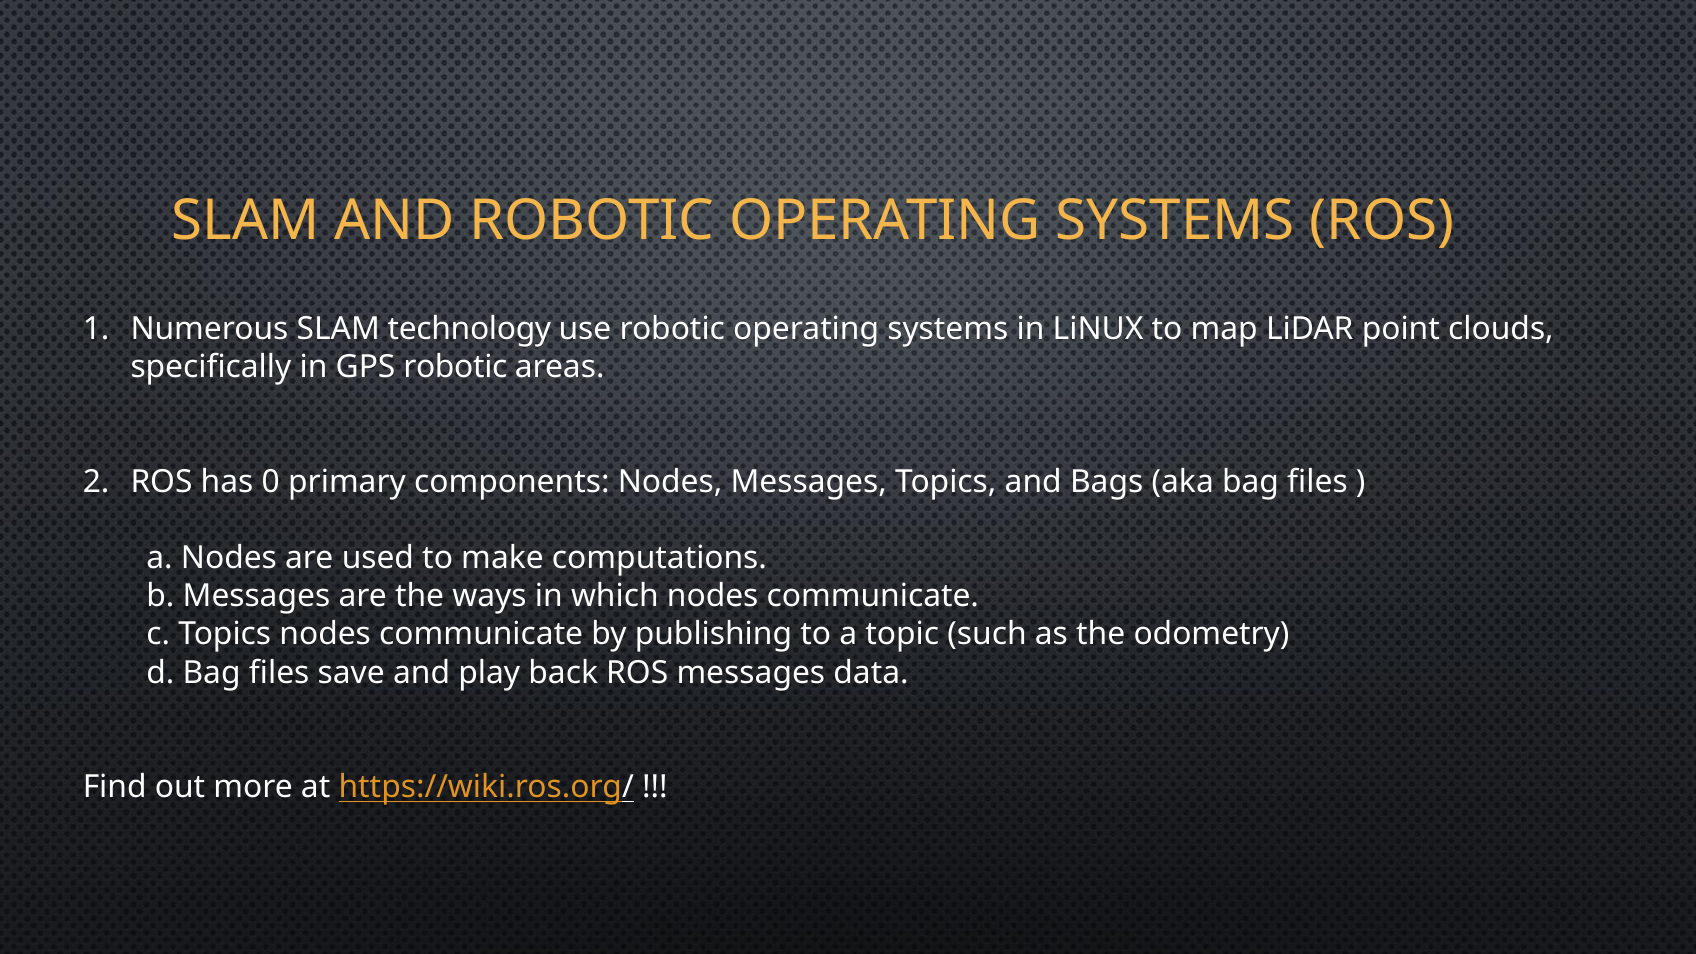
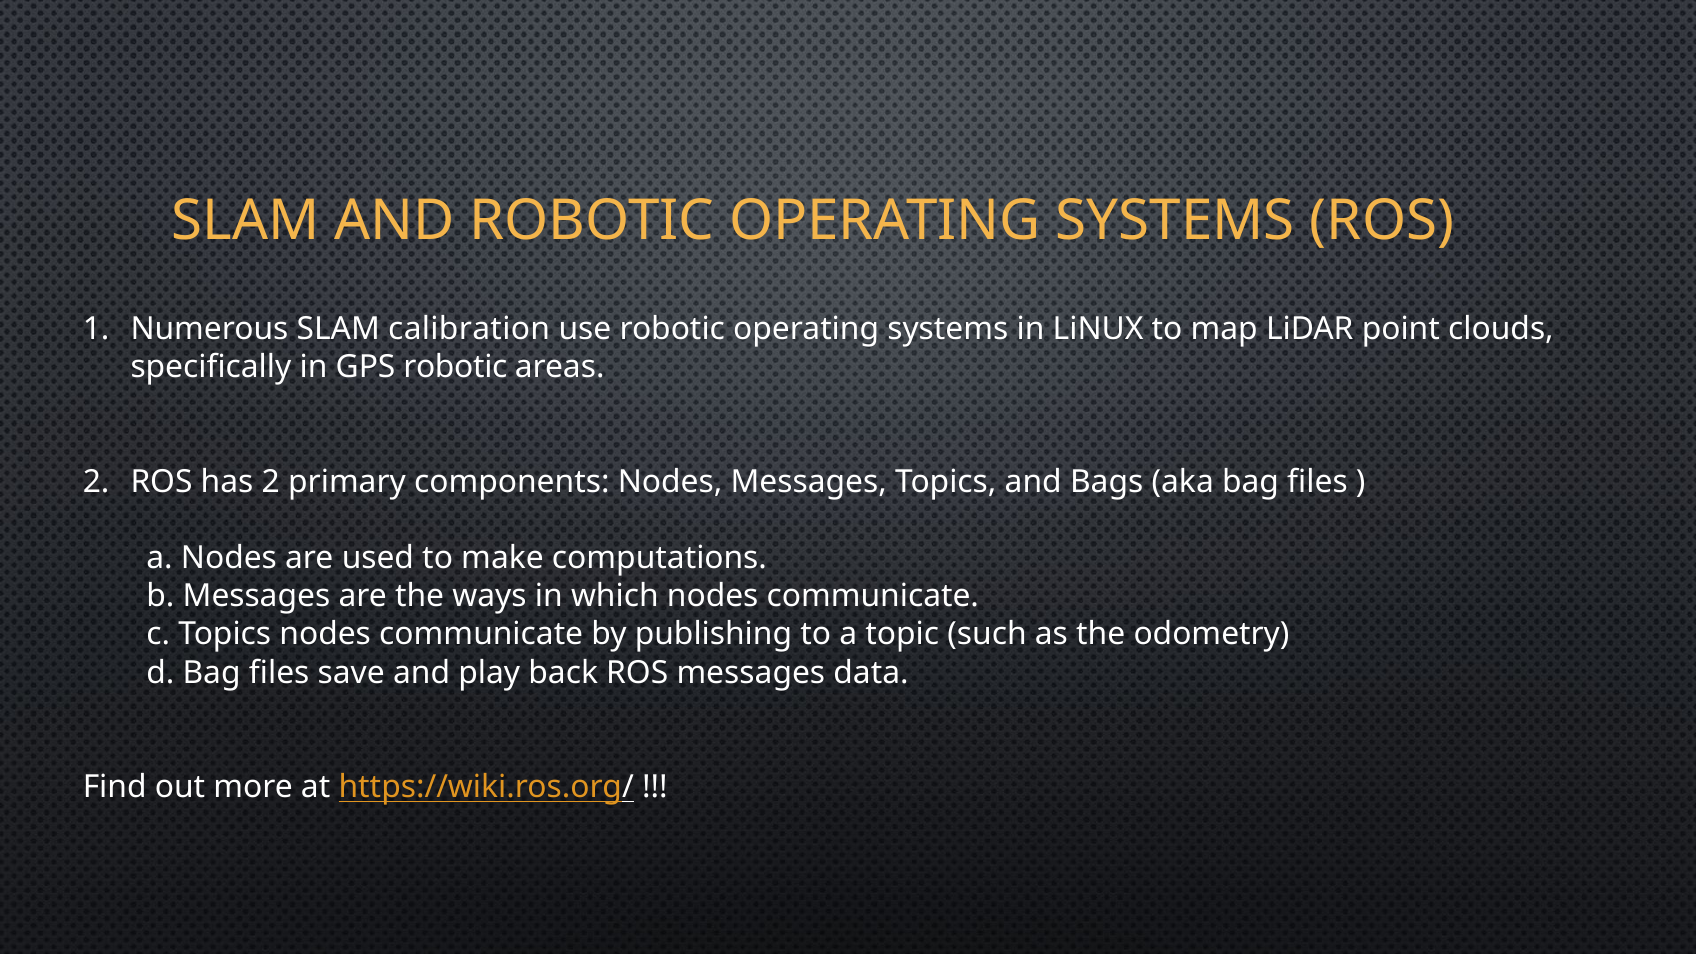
technology: technology -> calibration
has 0: 0 -> 2
